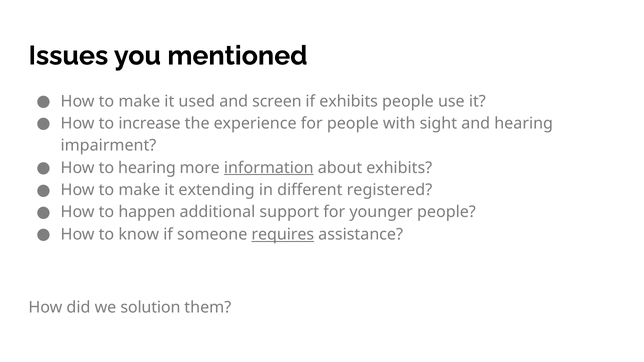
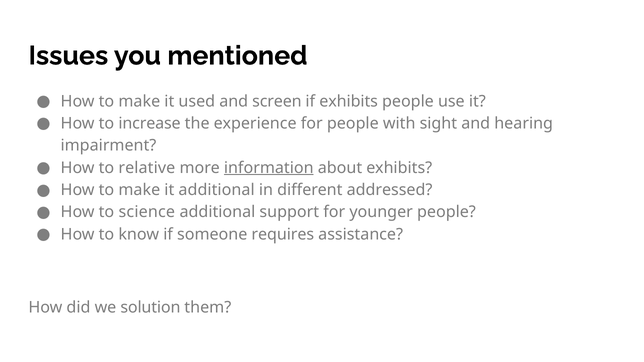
to hearing: hearing -> relative
it extending: extending -> additional
registered: registered -> addressed
happen: happen -> science
requires underline: present -> none
